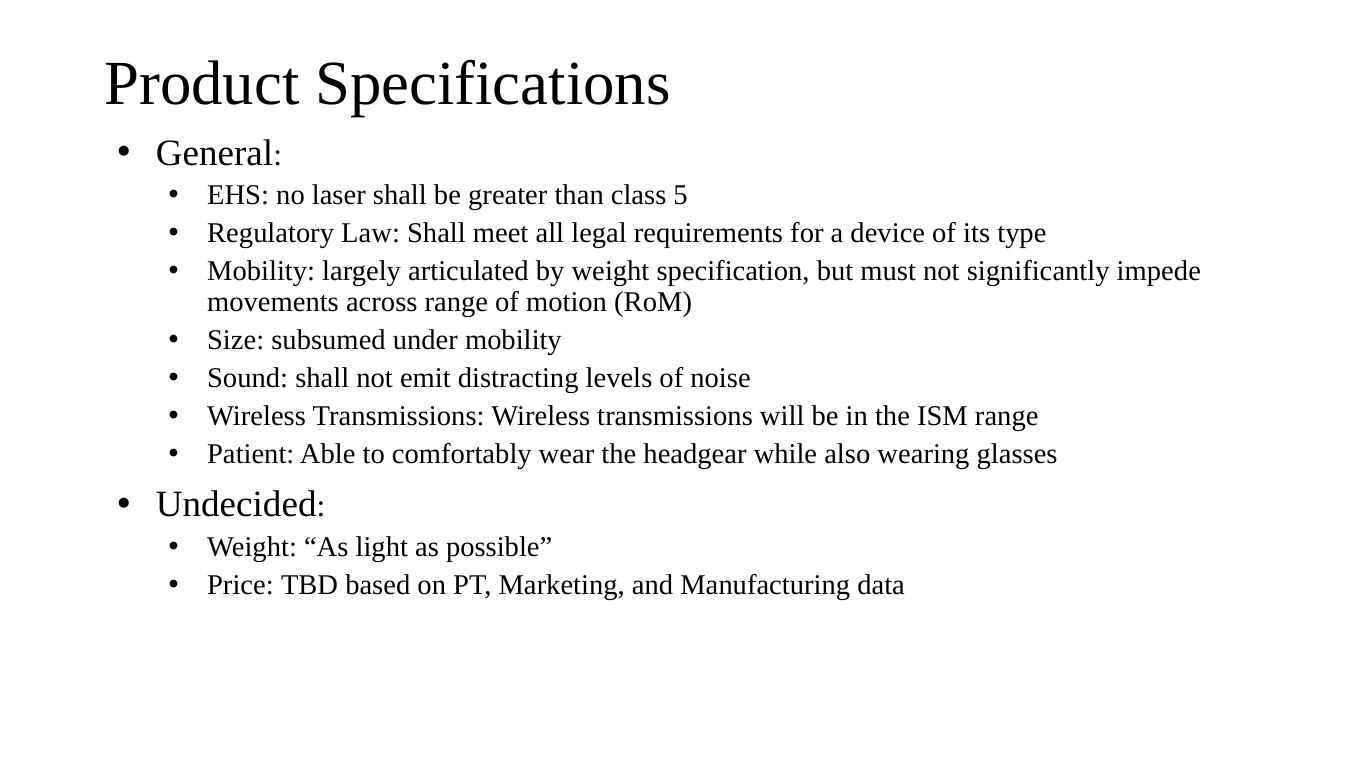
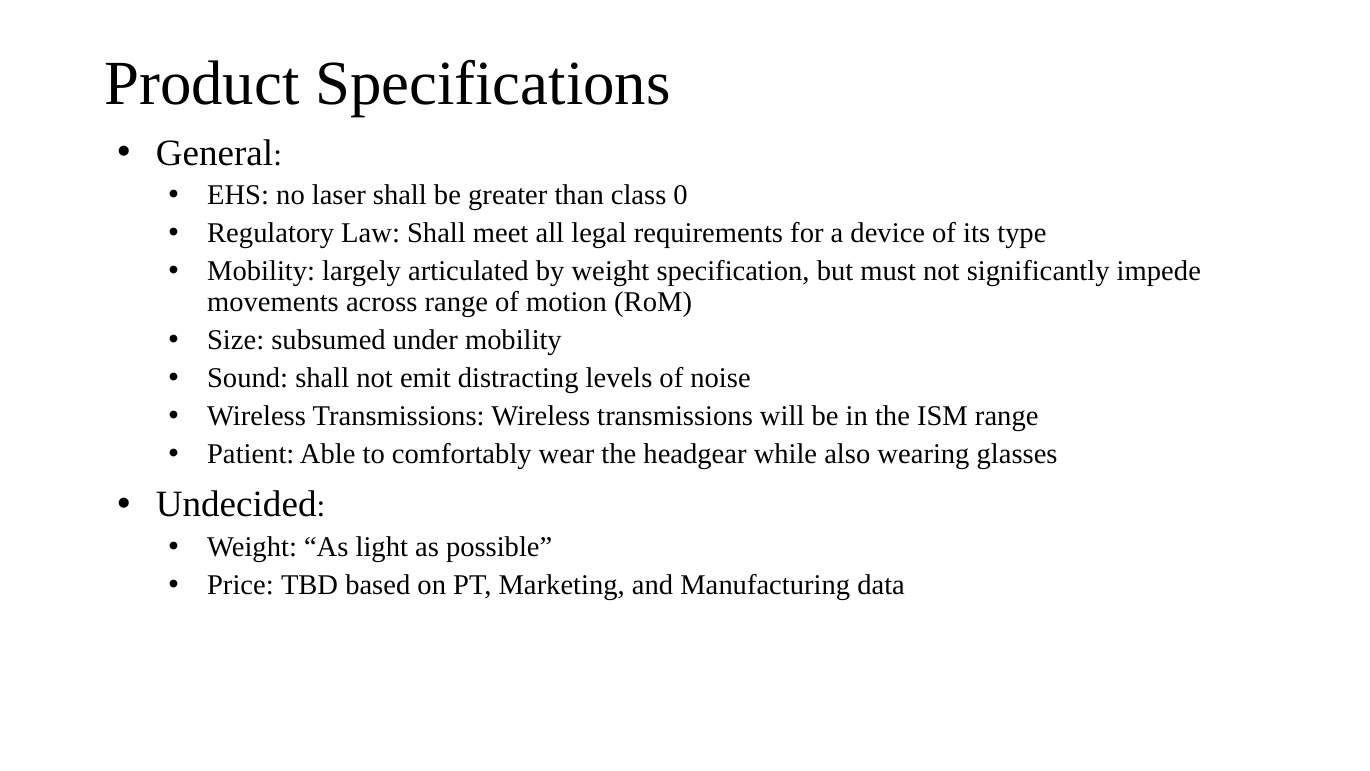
5: 5 -> 0
